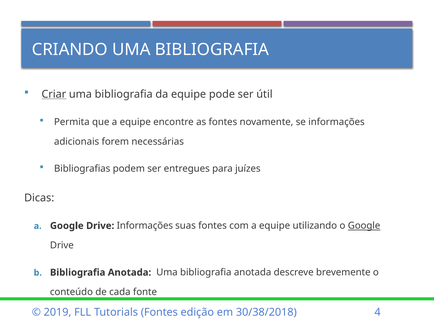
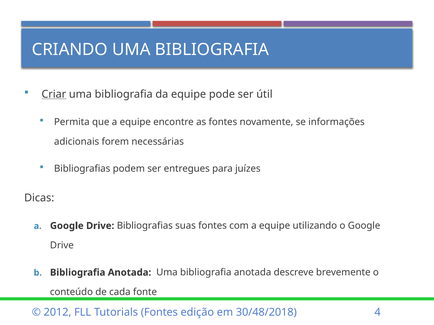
Drive Informações: Informações -> Bibliografias
Google at (364, 226) underline: present -> none
2019: 2019 -> 2012
30/38/2018: 30/38/2018 -> 30/48/2018
